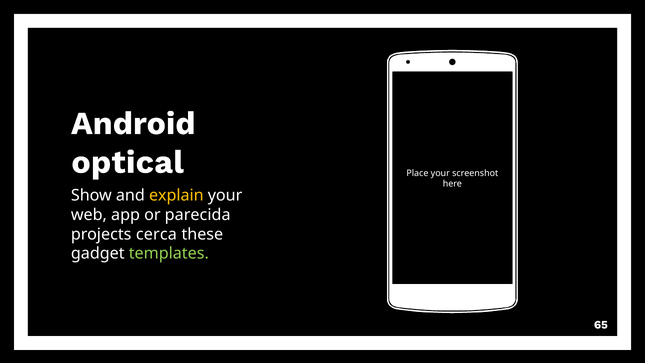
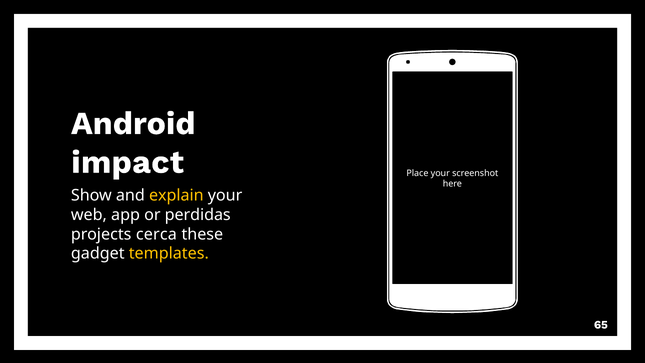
optical: optical -> impact
parecida: parecida -> perdidas
templates colour: light green -> yellow
